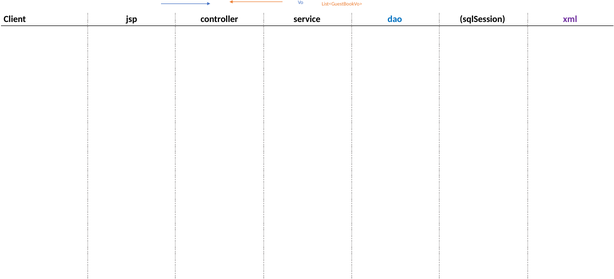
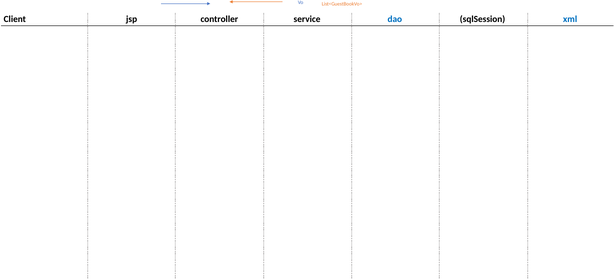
xml colour: purple -> blue
